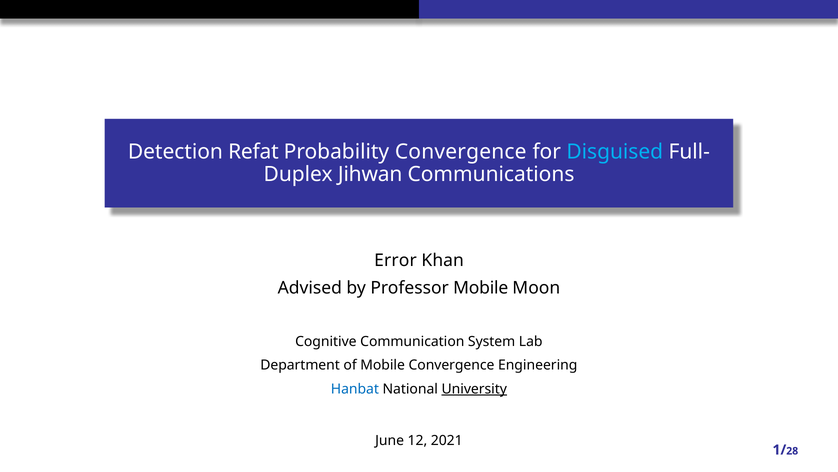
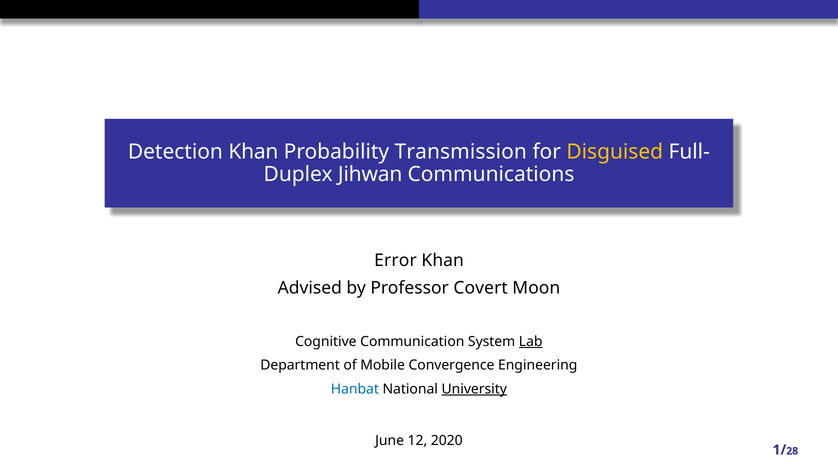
Detection Refat: Refat -> Khan
Probability Convergence: Convergence -> Transmission
Disguised colour: light blue -> yellow
Professor Mobile: Mobile -> Covert
Lab underline: none -> present
2021: 2021 -> 2020
